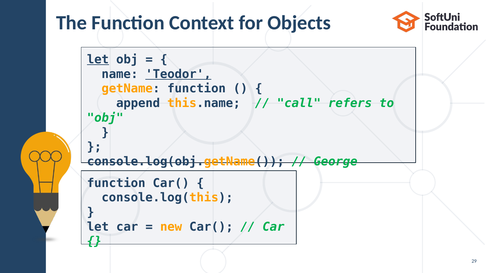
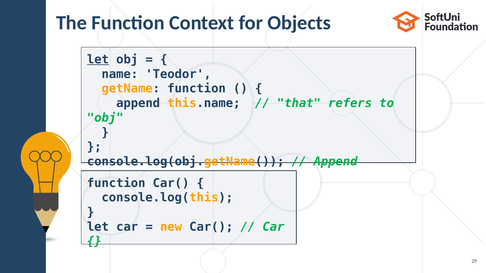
Teodor underline: present -> none
call: call -> that
George at (336, 162): George -> Append
